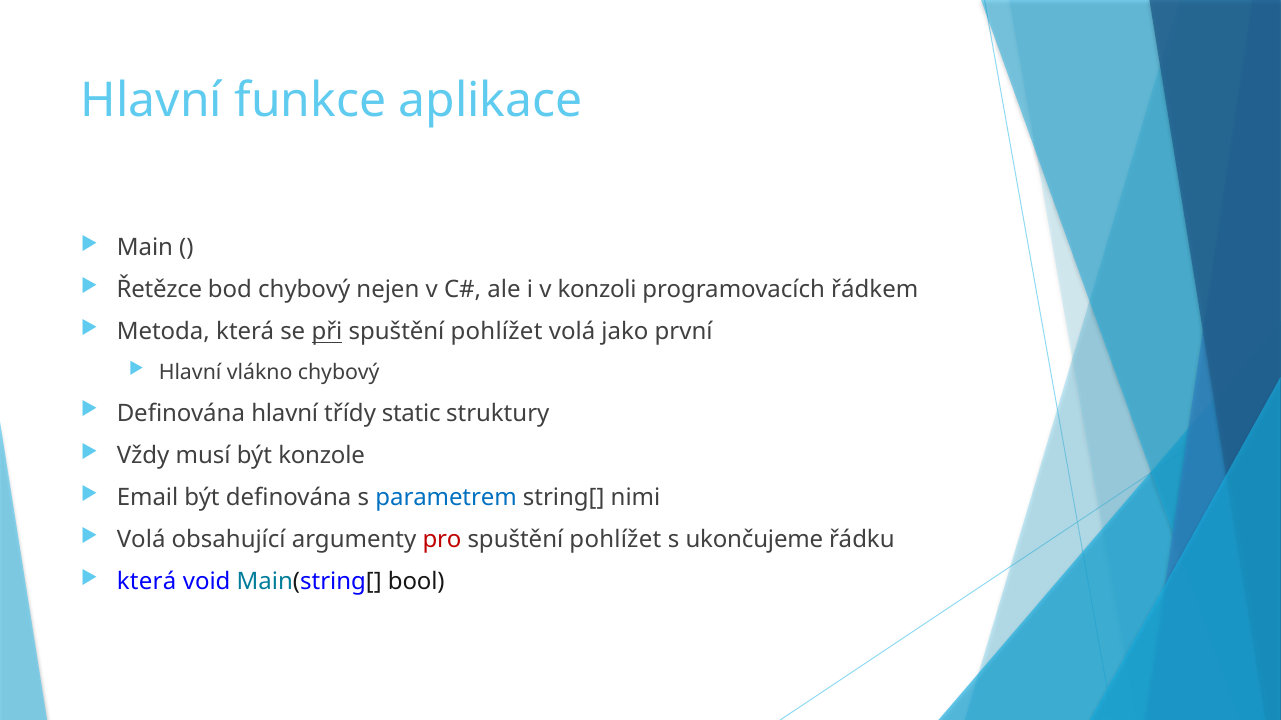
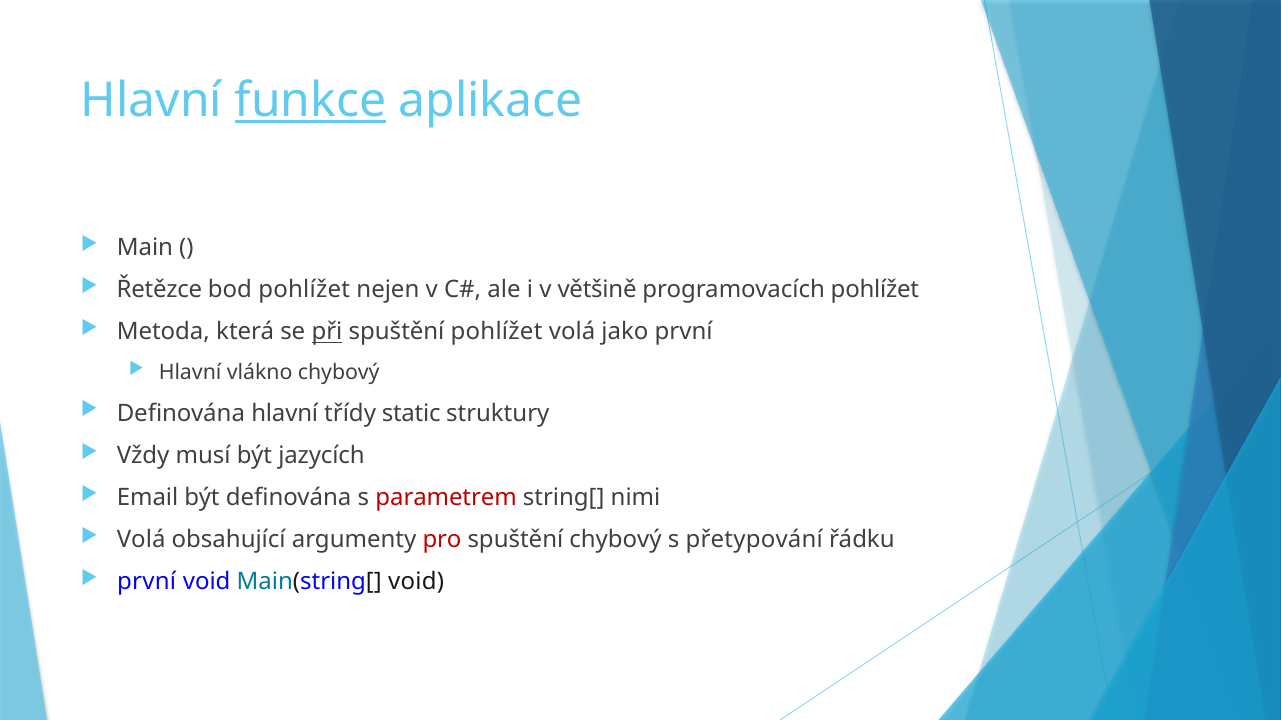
funkce underline: none -> present
bod chybový: chybový -> pohlížet
konzoli: konzoli -> většině
programovacích řádkem: řádkem -> pohlížet
konzole: konzole -> jazycích
parametrem colour: blue -> red
pohlížet at (615, 540): pohlížet -> chybový
ukončujeme: ukončujeme -> přetypování
která at (147, 582): která -> první
Main(string[ bool: bool -> void
